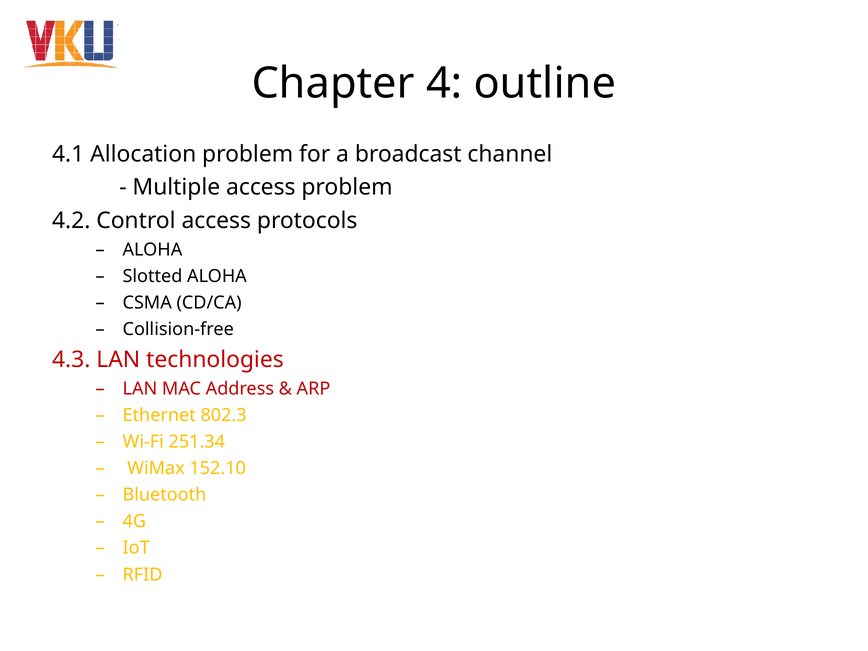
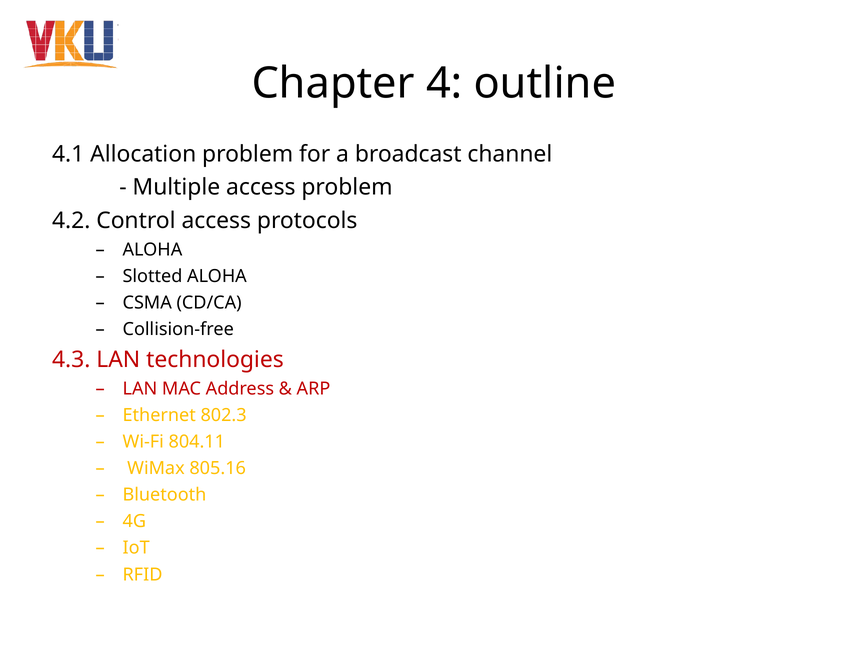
251.34: 251.34 -> 804.11
152.10: 152.10 -> 805.16
